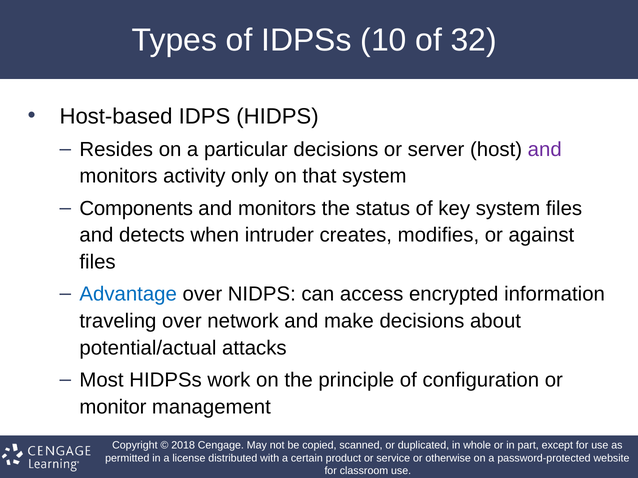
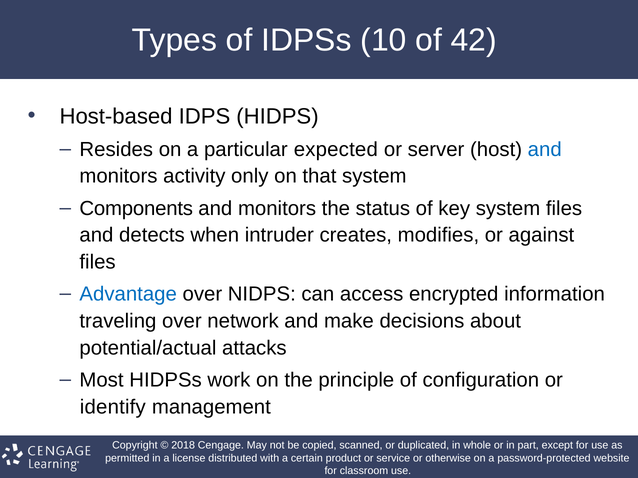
32: 32 -> 42
particular decisions: decisions -> expected
and at (545, 150) colour: purple -> blue
monitor: monitor -> identify
